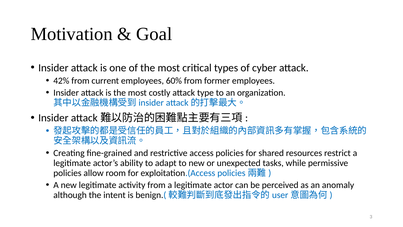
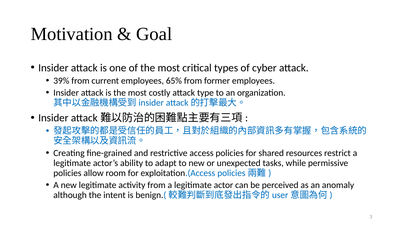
42%: 42% -> 39%
60%: 60% -> 65%
